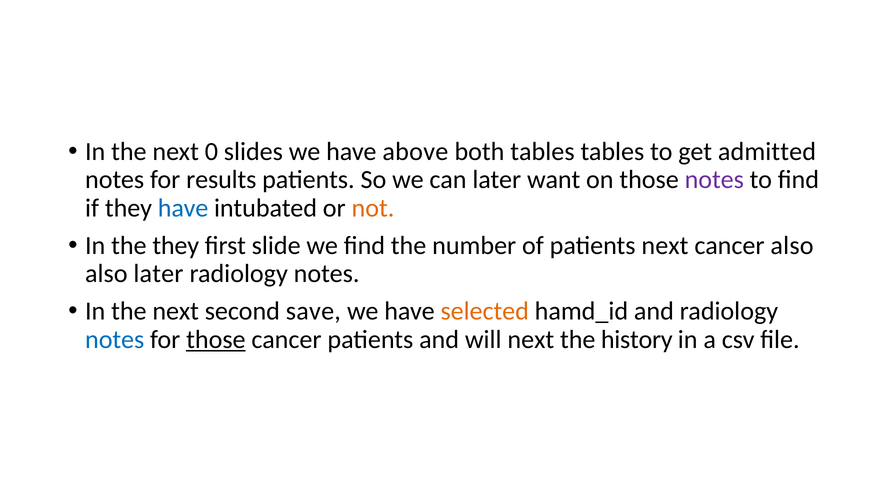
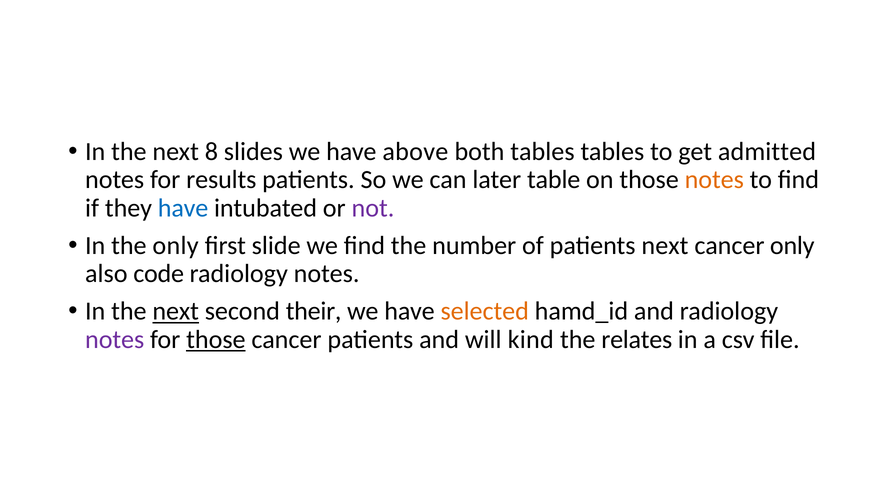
0: 0 -> 8
want: want -> table
notes at (714, 180) colour: purple -> orange
not colour: orange -> purple
the they: they -> only
cancer also: also -> only
also later: later -> code
next at (176, 311) underline: none -> present
save: save -> their
notes at (115, 340) colour: blue -> purple
will next: next -> kind
history: history -> relates
